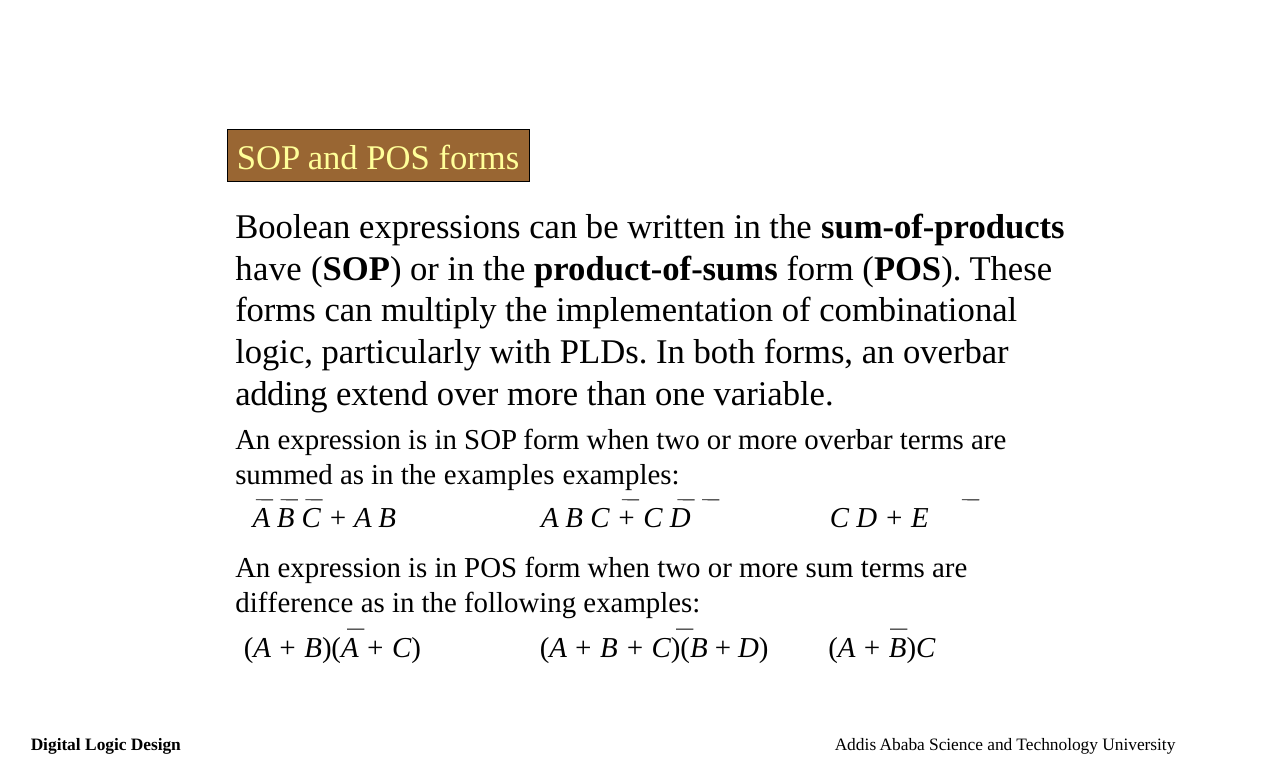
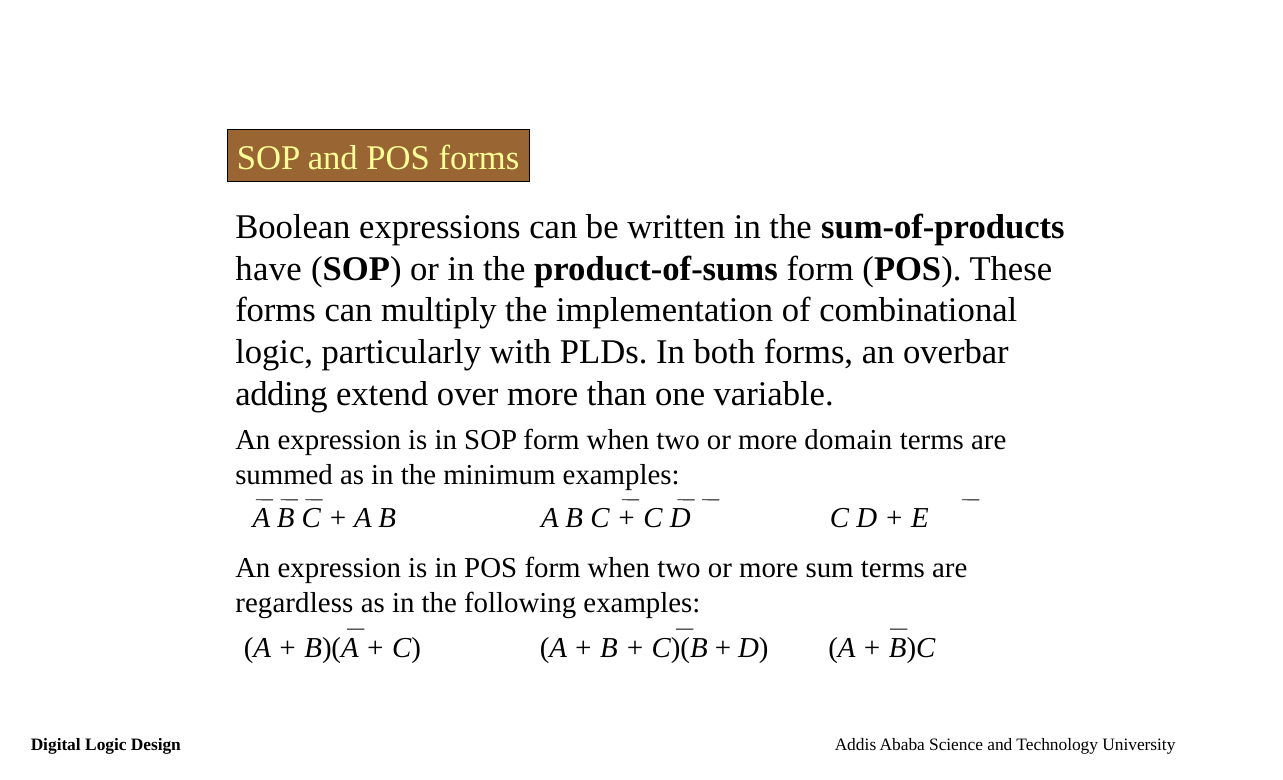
more overbar: overbar -> domain
the examples: examples -> minimum
difference: difference -> regardless
